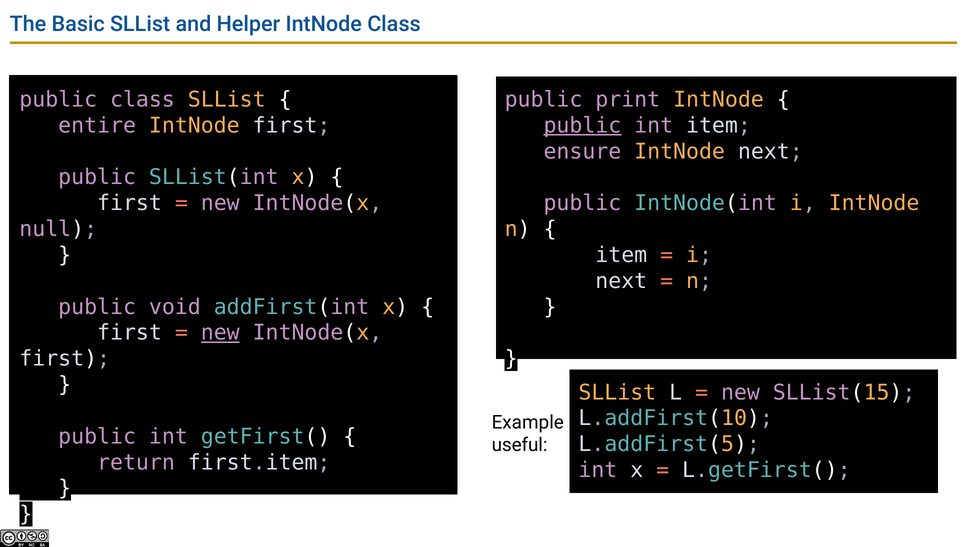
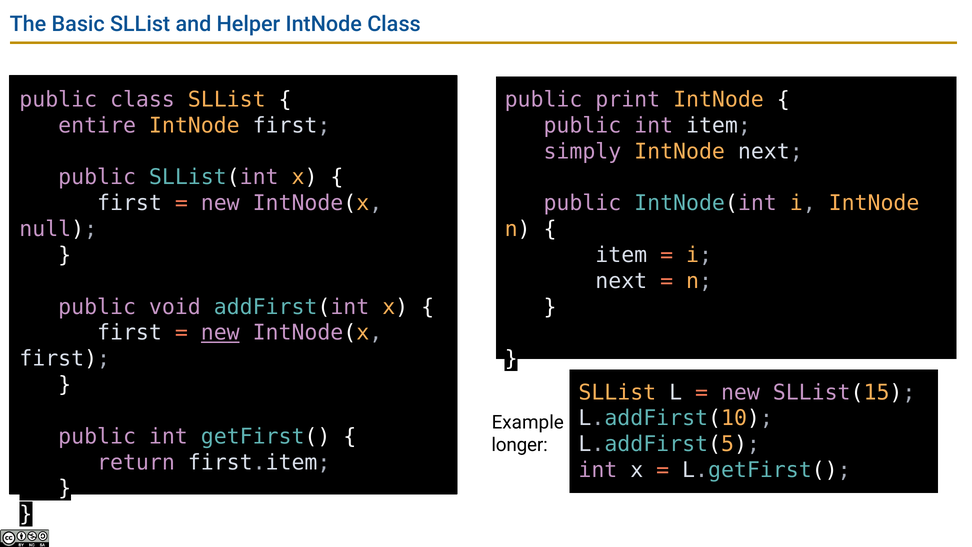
public at (582, 125) underline: present -> none
ensure: ensure -> simply
useful: useful -> longer
